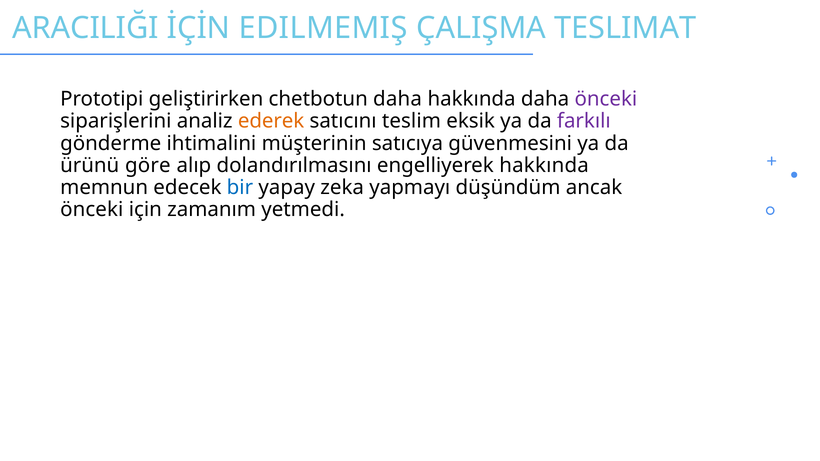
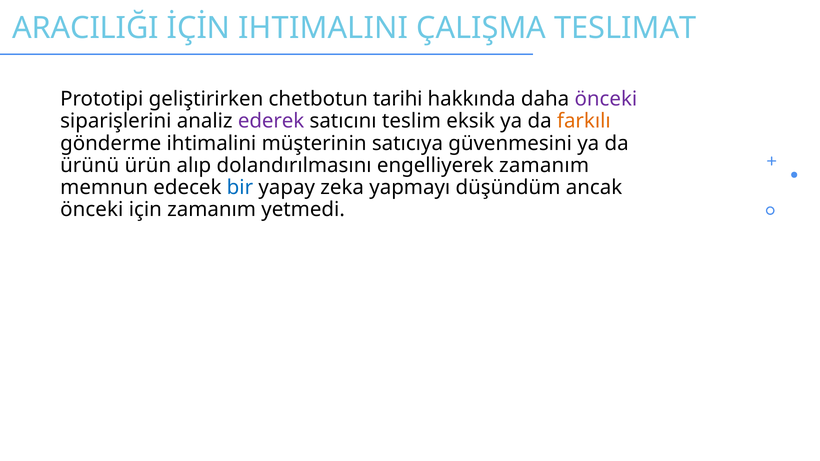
İÇİN EDILMEMIŞ: EDILMEMIŞ -> IHTIMALINI
chetbotun daha: daha -> tarihi
ederek colour: orange -> purple
farkılı colour: purple -> orange
göre: göre -> ürün
engelliyerek hakkında: hakkında -> zamanım
